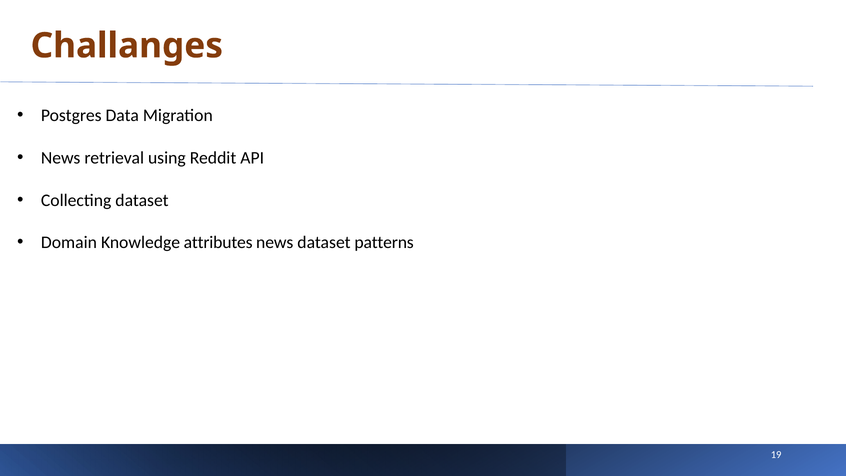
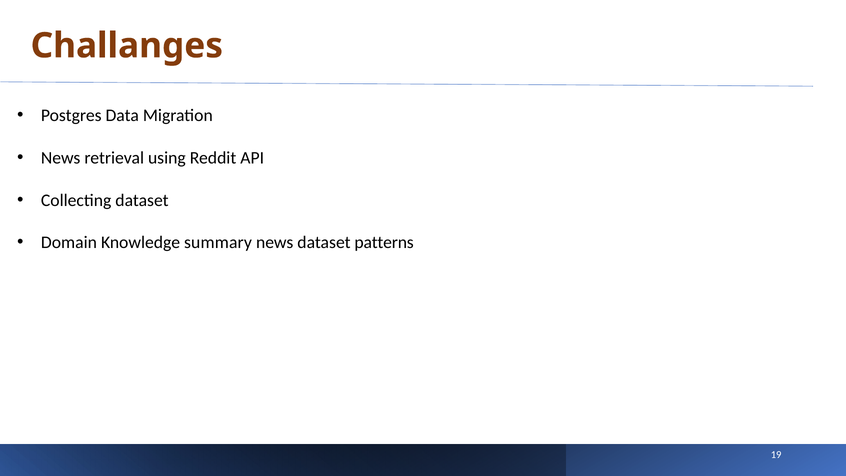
attributes: attributes -> summary
